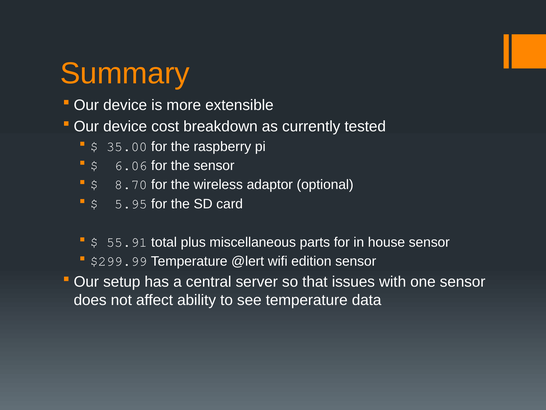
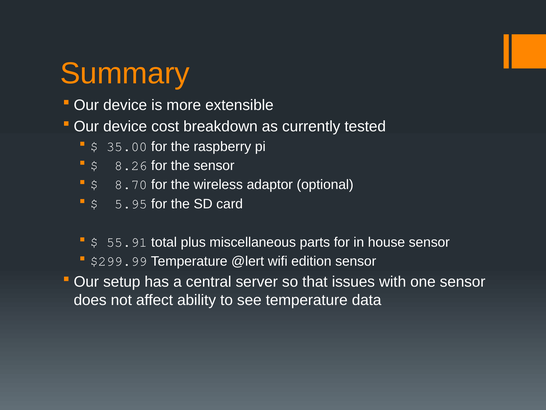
6.06: 6.06 -> 8.26
